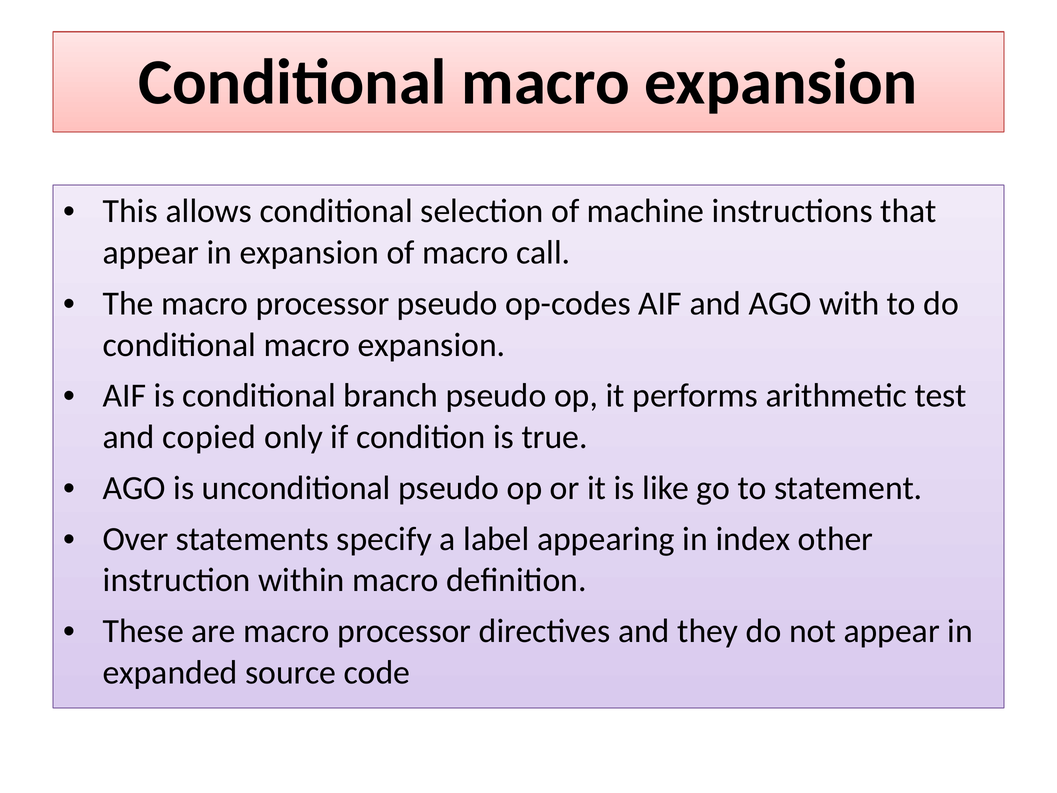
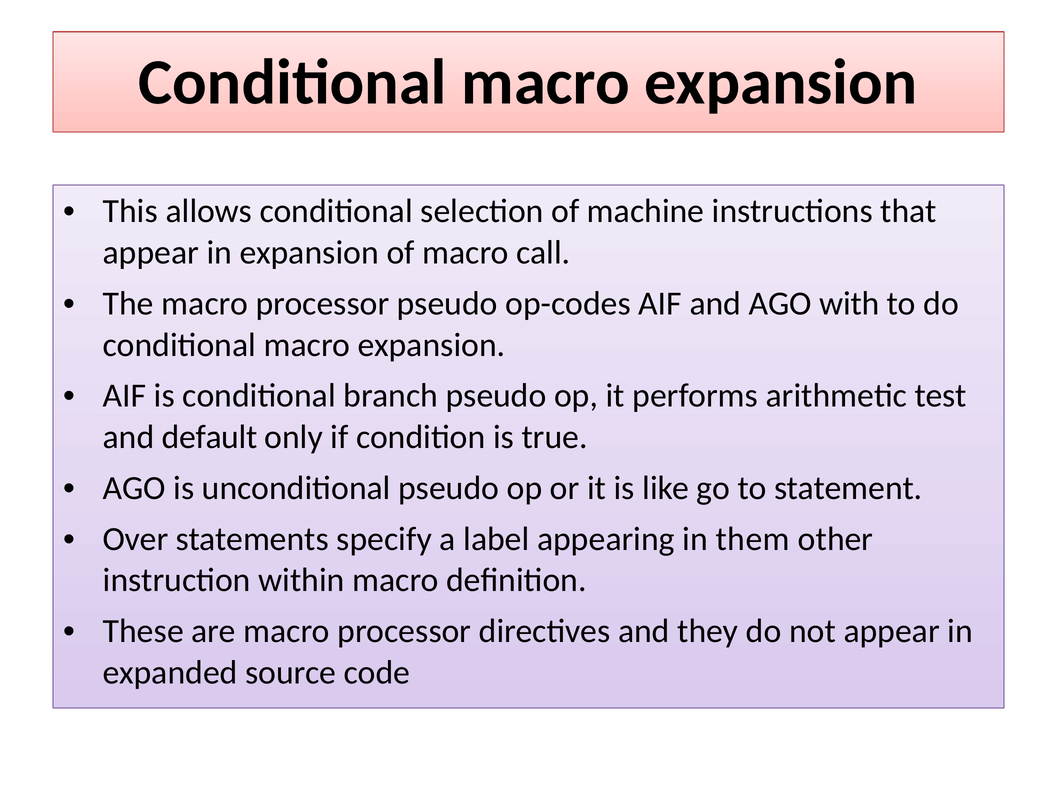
copied: copied -> default
index: index -> them
